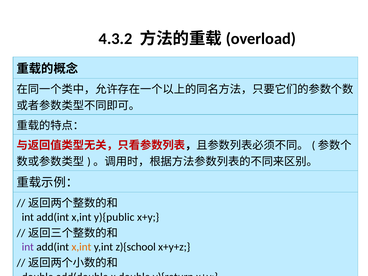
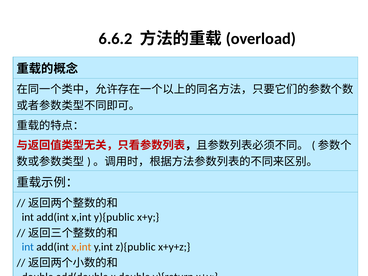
4.3.2: 4.3.2 -> 6.6.2
int at (28, 247) colour: purple -> blue
z){school: z){school -> z){public
